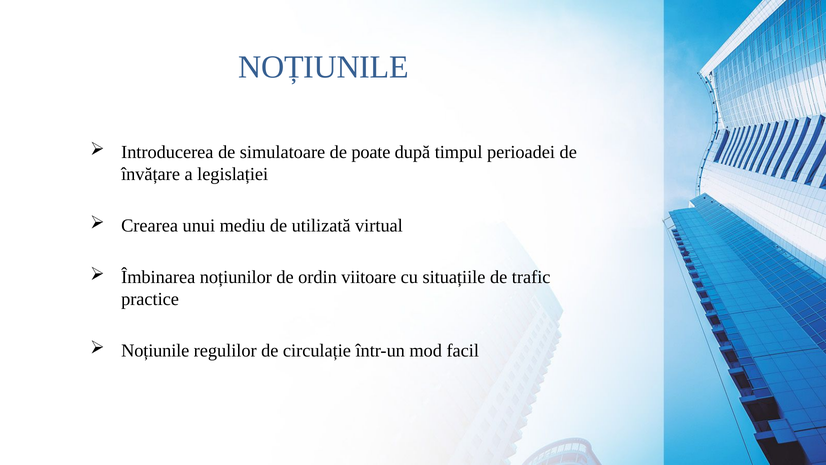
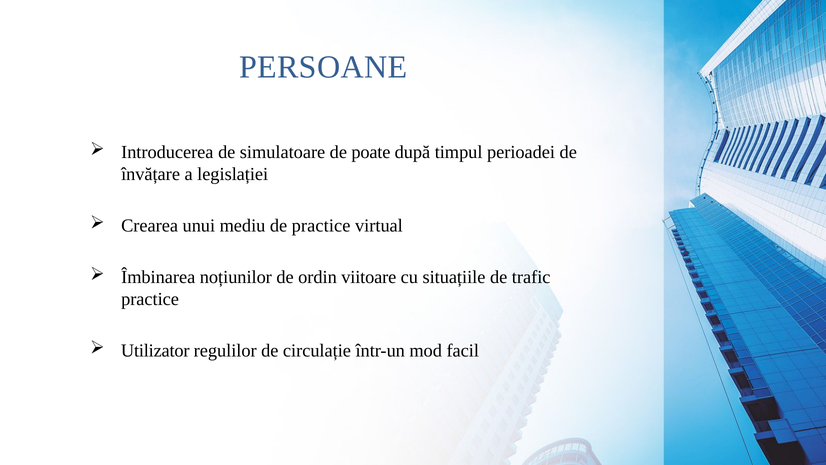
NOȚIUNILE at (323, 67): NOȚIUNILE -> PERSOANE
de utilizată: utilizată -> practice
Noțiunile at (155, 350): Noțiunile -> Utilizator
